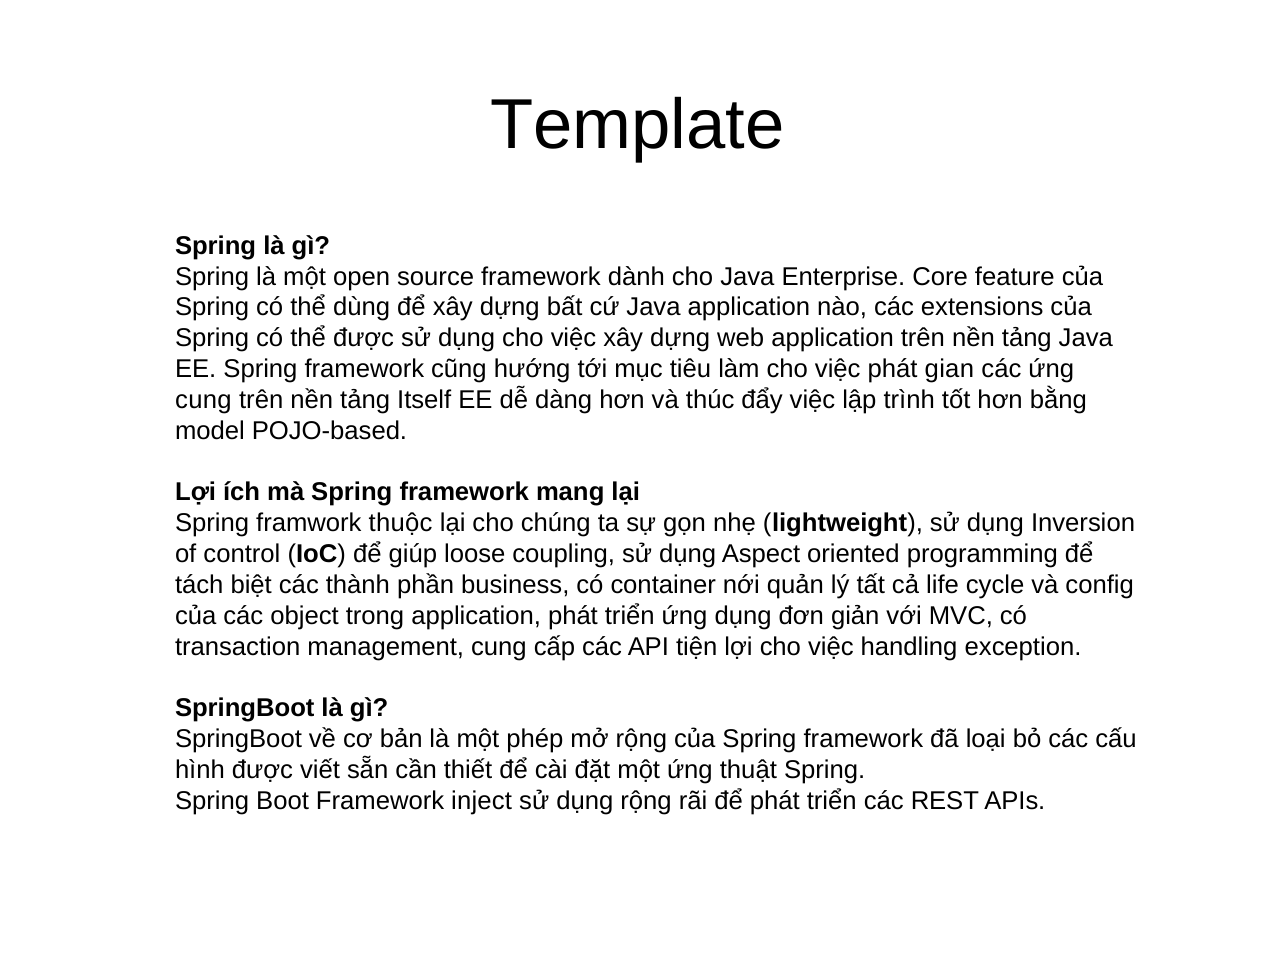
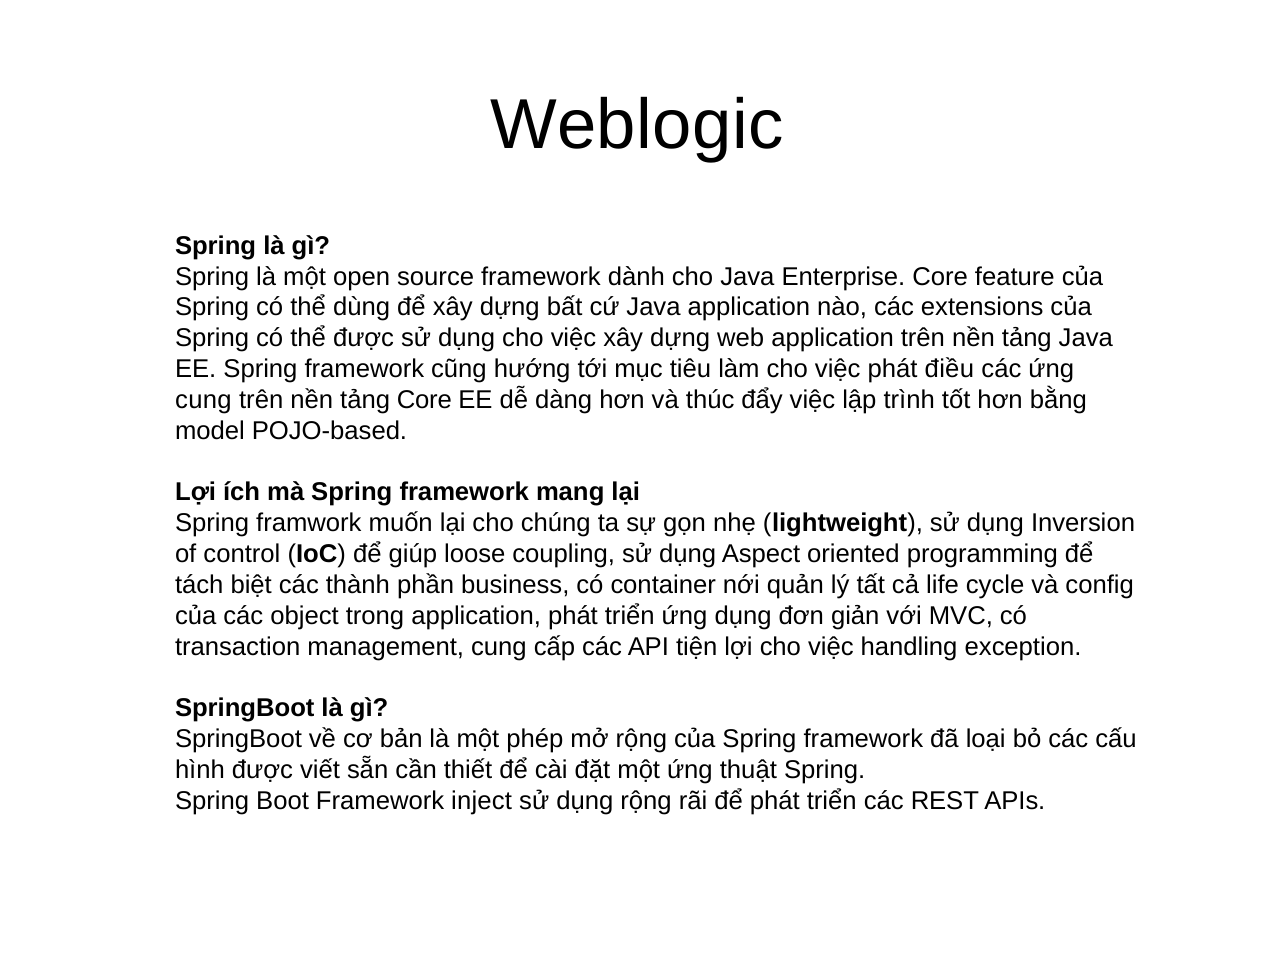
Template: Template -> Weblogic
gian: gian -> điều
tảng Itself: Itself -> Core
thuộc: thuộc -> muốn
